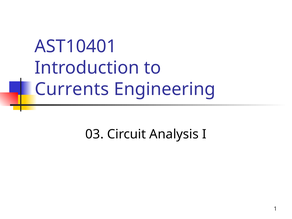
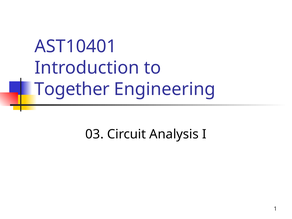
Currents: Currents -> Together
